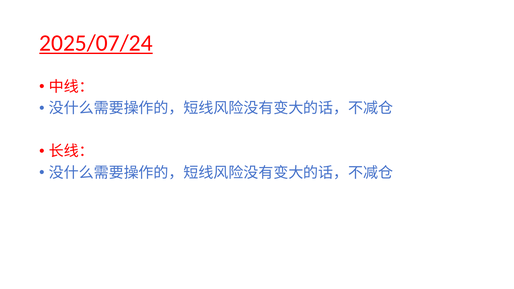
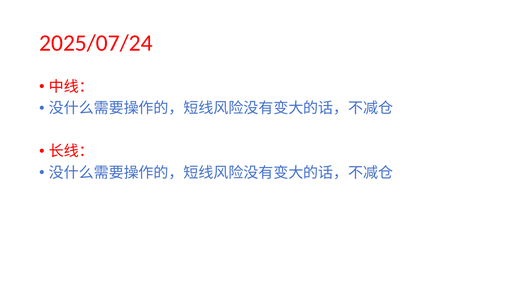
2025/07/24 underline: present -> none
